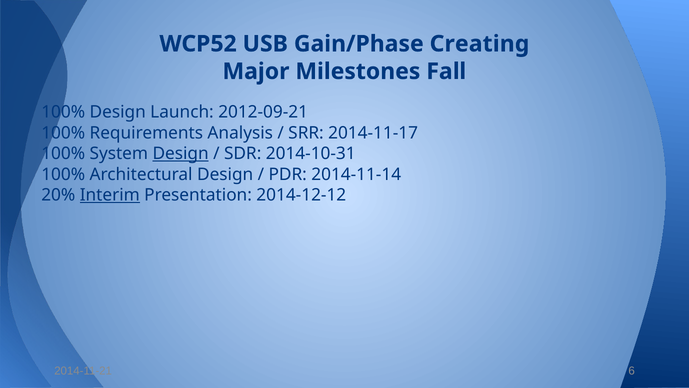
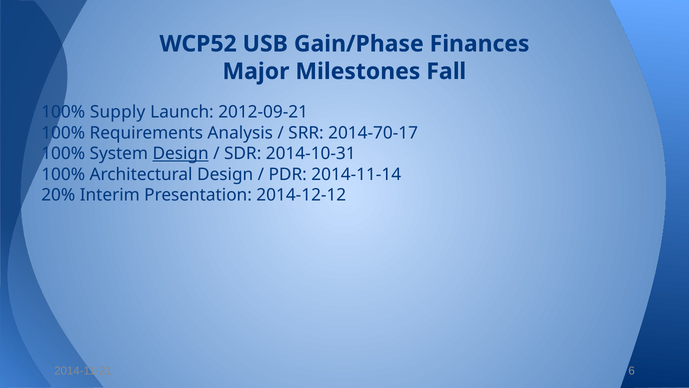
Creating: Creating -> Finances
100% Design: Design -> Supply
2014‐11‐17: 2014‐11‐17 -> 2014‐70‐17
Interim underline: present -> none
